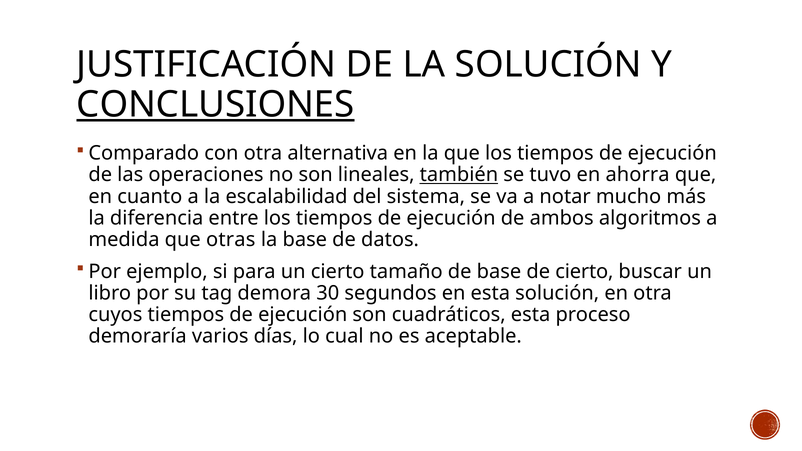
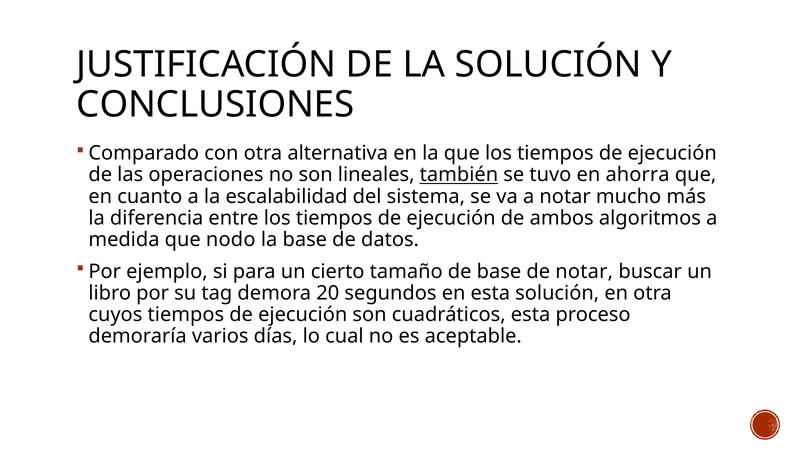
CONCLUSIONES underline: present -> none
otras: otras -> nodo
de cierto: cierto -> notar
30: 30 -> 20
